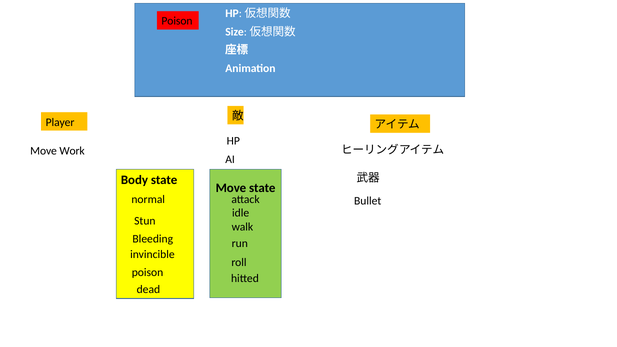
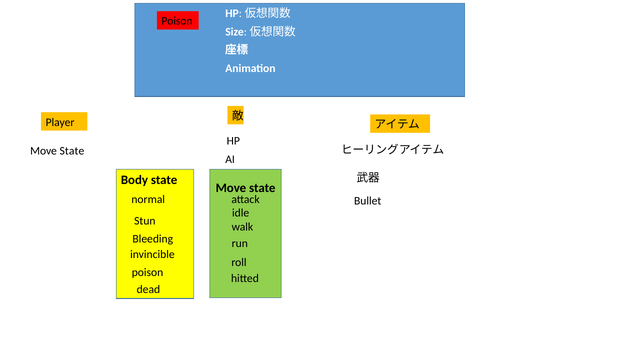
Work at (72, 151): Work -> State
